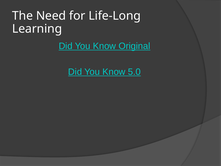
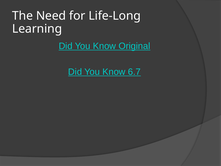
5.0: 5.0 -> 6.7
